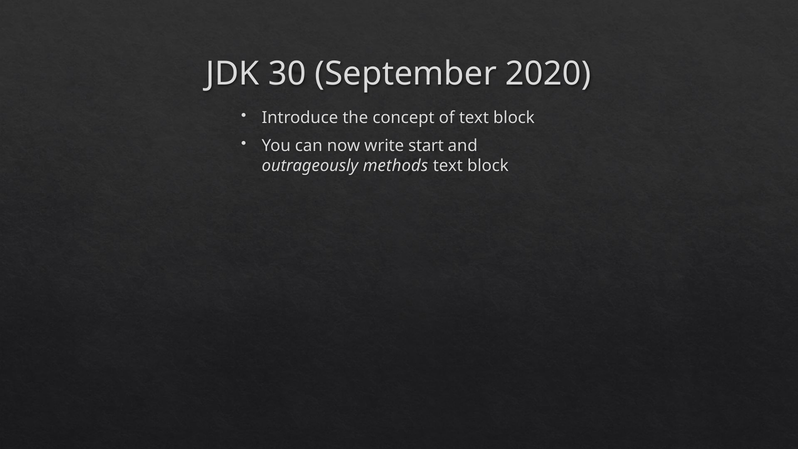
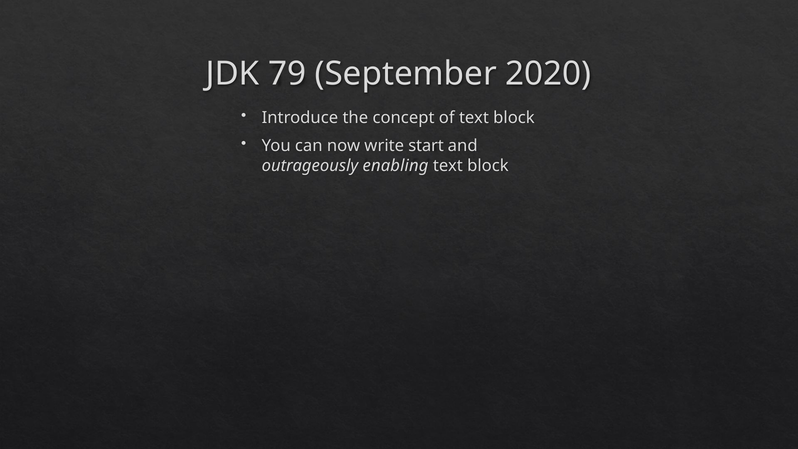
30: 30 -> 79
methods: methods -> enabling
